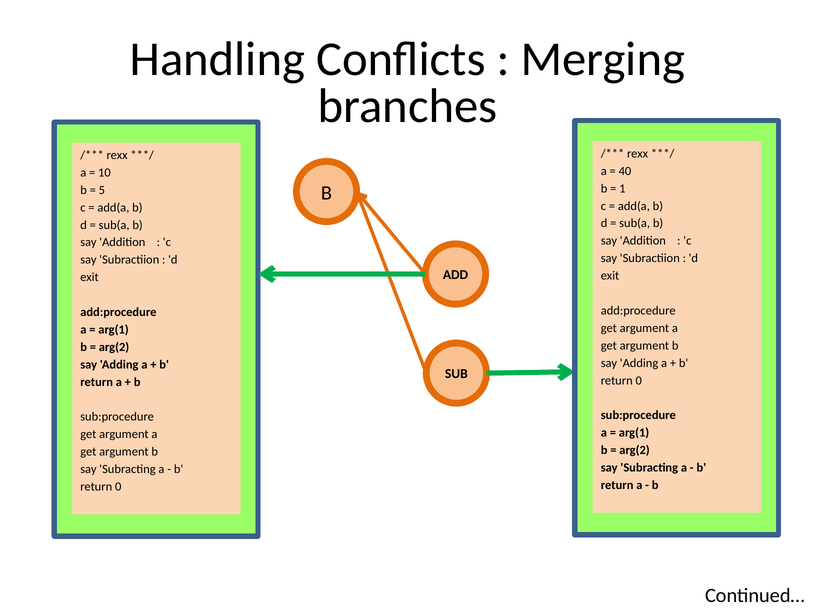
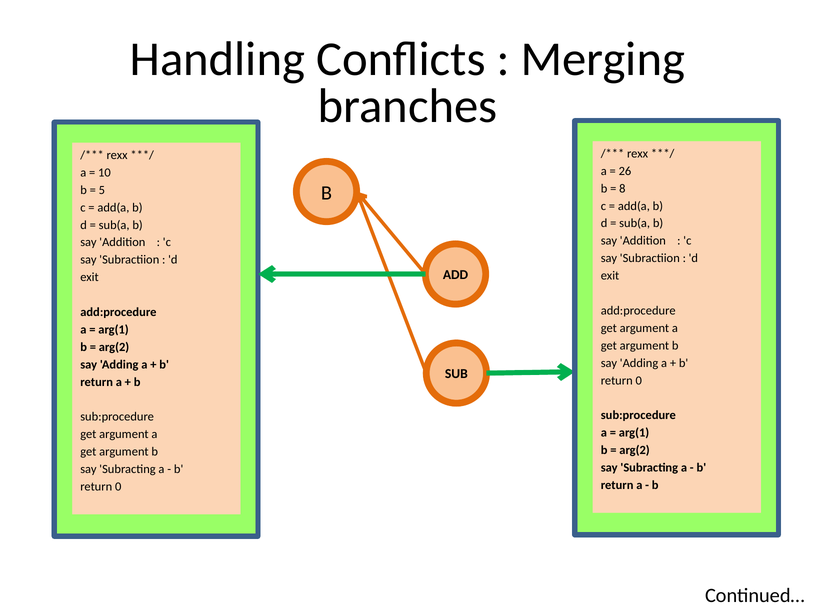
40: 40 -> 26
1: 1 -> 8
